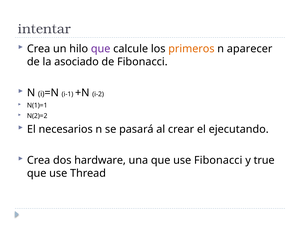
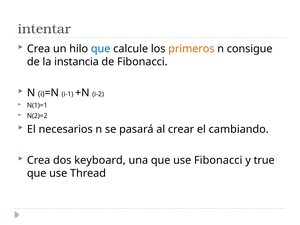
que at (101, 49) colour: purple -> blue
aparecer: aparecer -> consigue
asociado: asociado -> instancia
ejecutando: ejecutando -> cambiando
hardware: hardware -> keyboard
